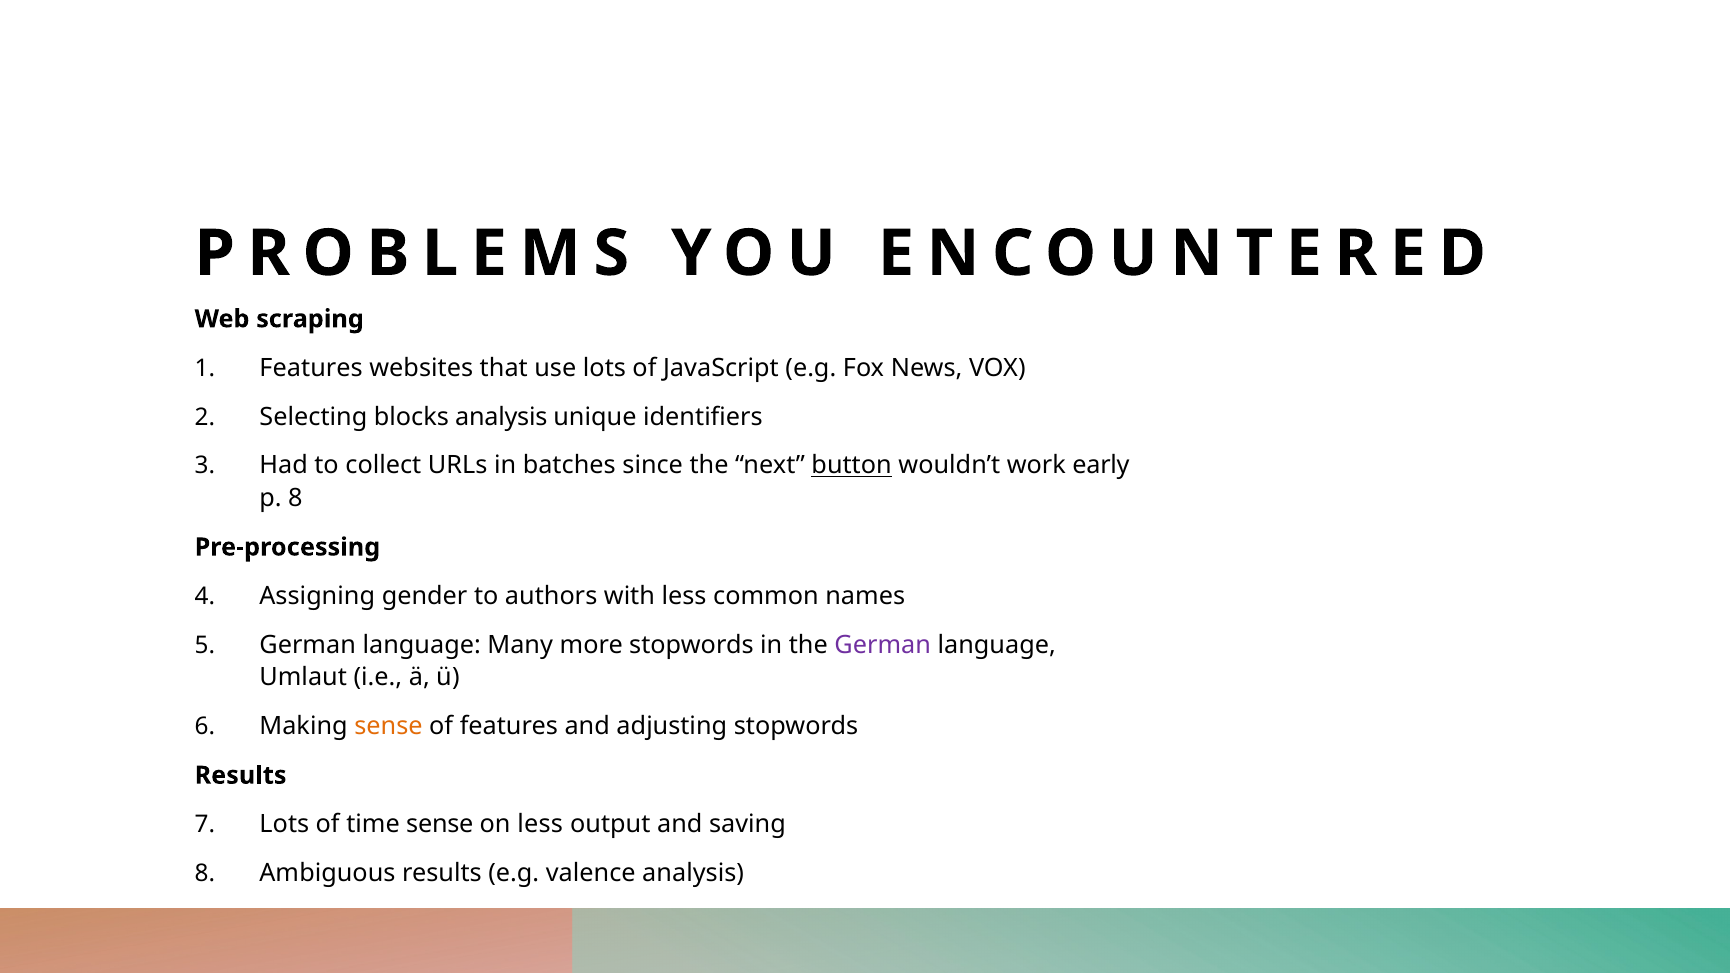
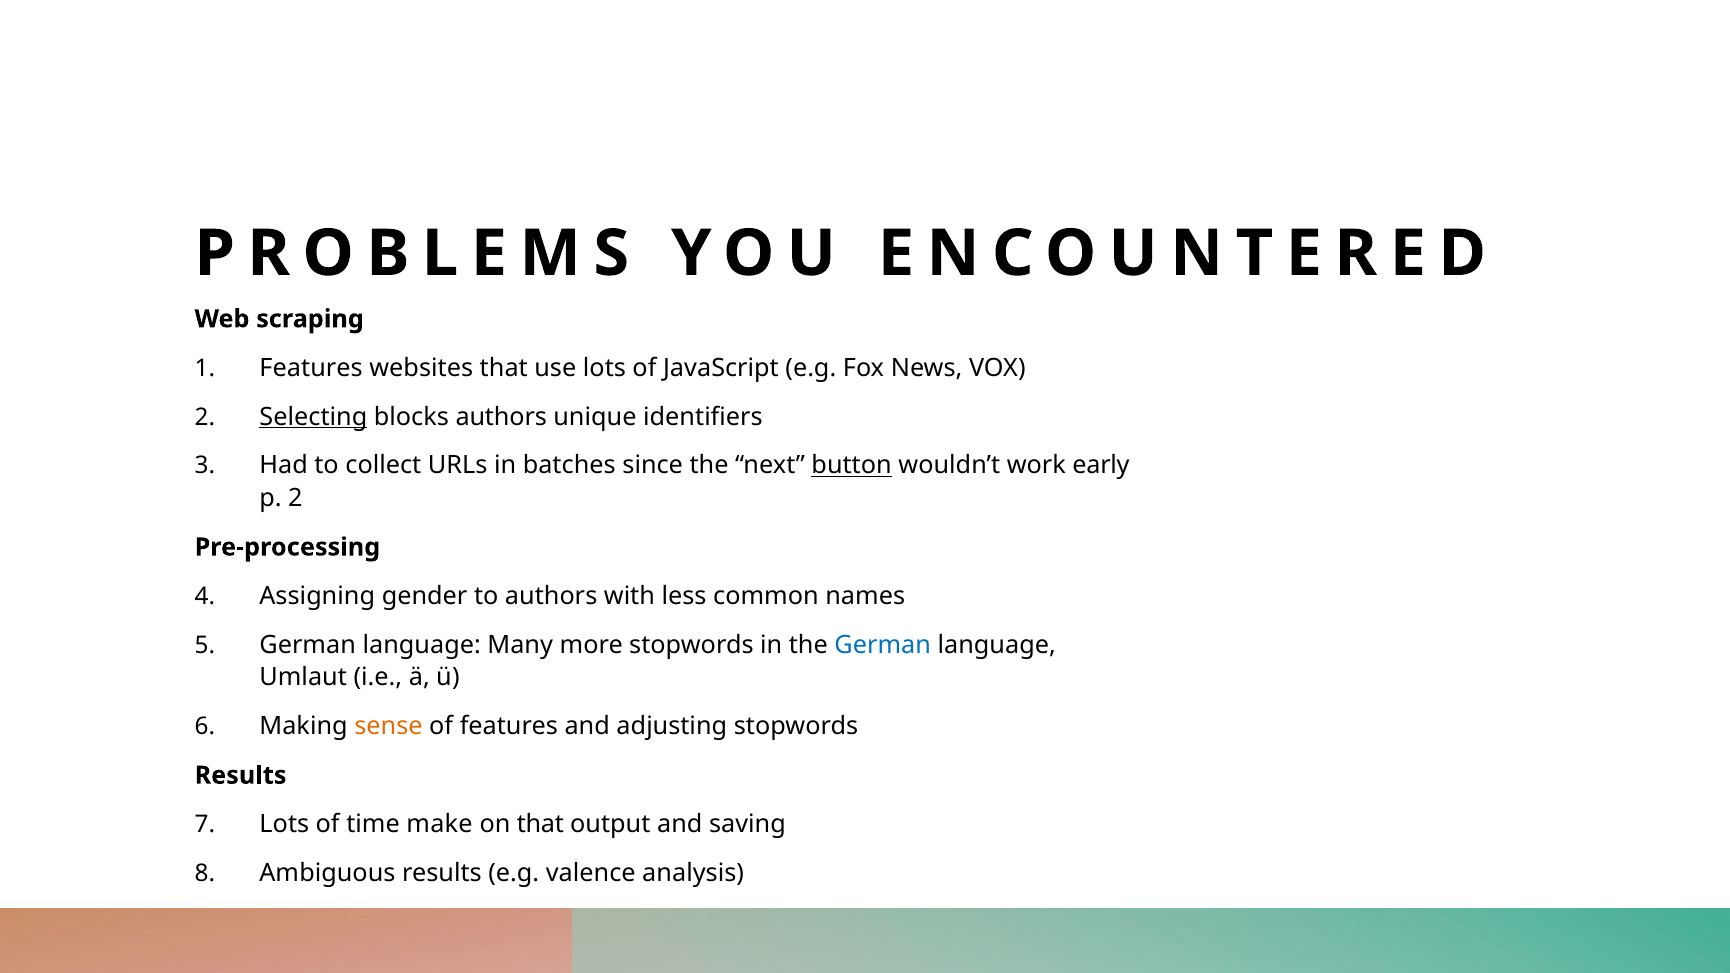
Selecting underline: none -> present
blocks analysis: analysis -> authors
p 8: 8 -> 2
German at (883, 645) colour: purple -> blue
time sense: sense -> make
on less: less -> that
